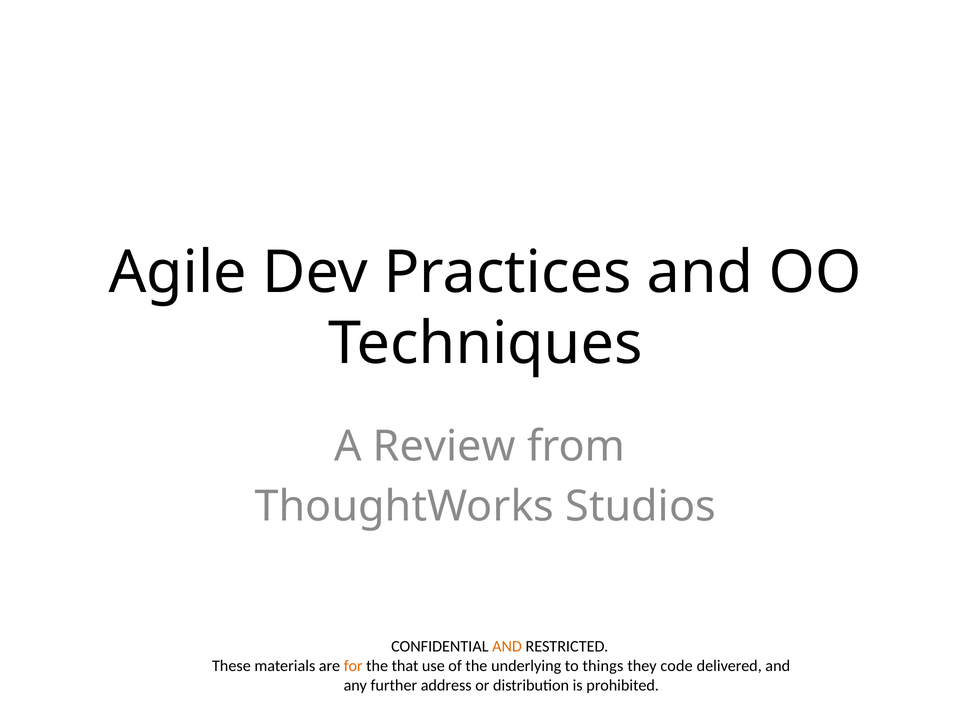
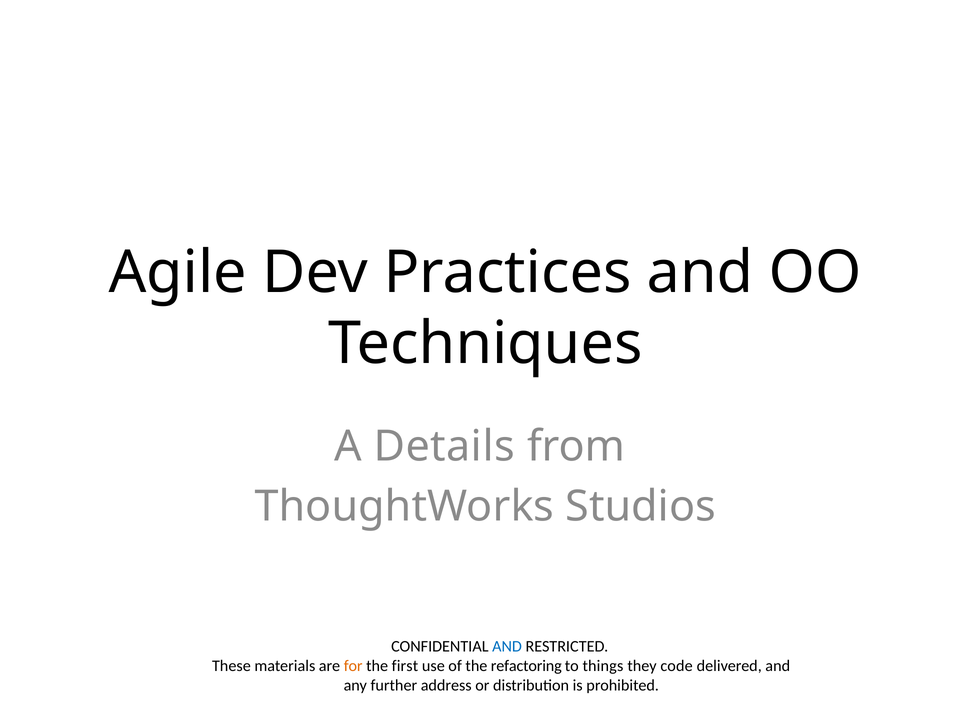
Review: Review -> Details
AND at (507, 647) colour: orange -> blue
that: that -> first
underlying: underlying -> refactoring
